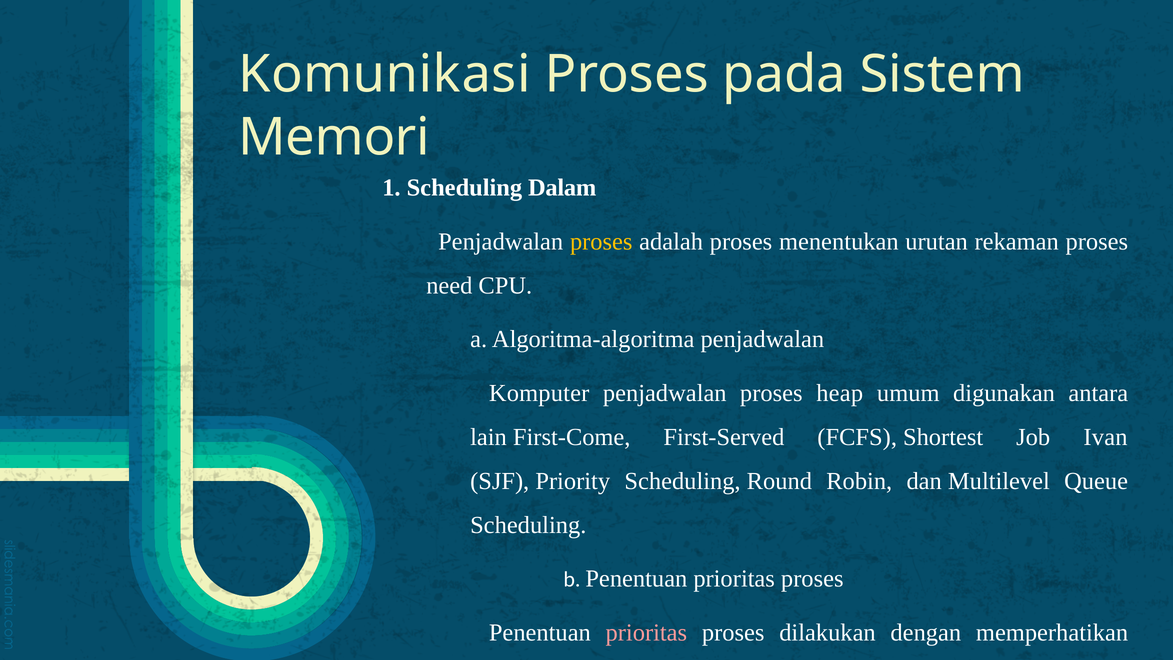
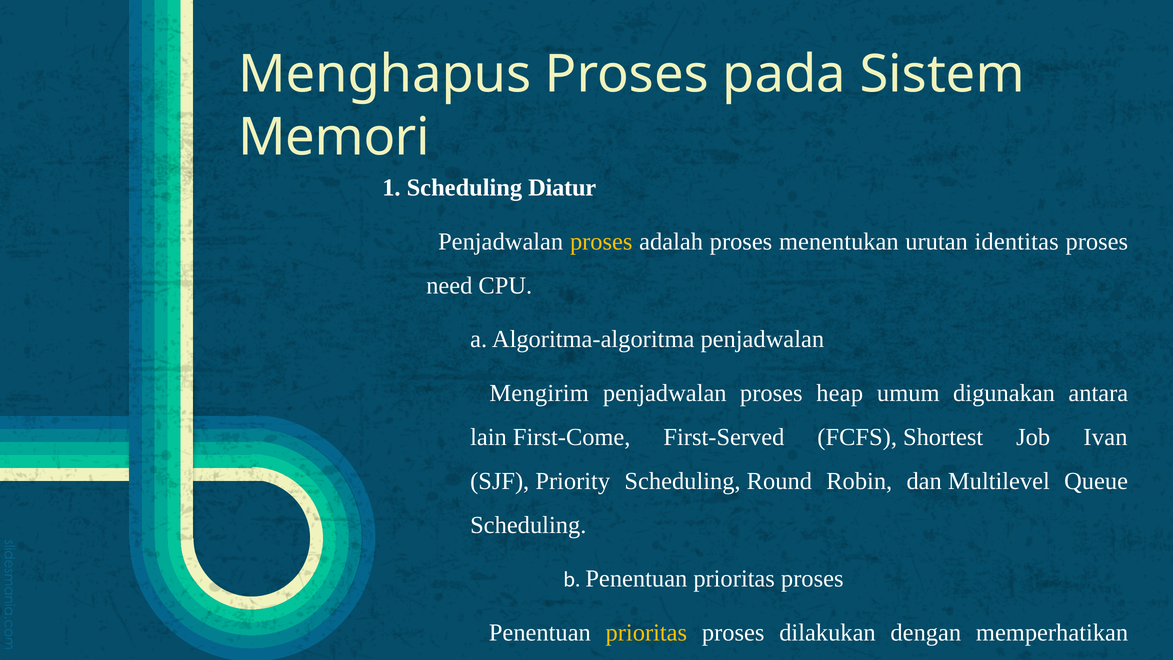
Komunikasi: Komunikasi -> Menghapus
Dalam: Dalam -> Diatur
rekaman: rekaman -> identitas
Komputer: Komputer -> Mengirim
prioritas at (646, 632) colour: pink -> yellow
